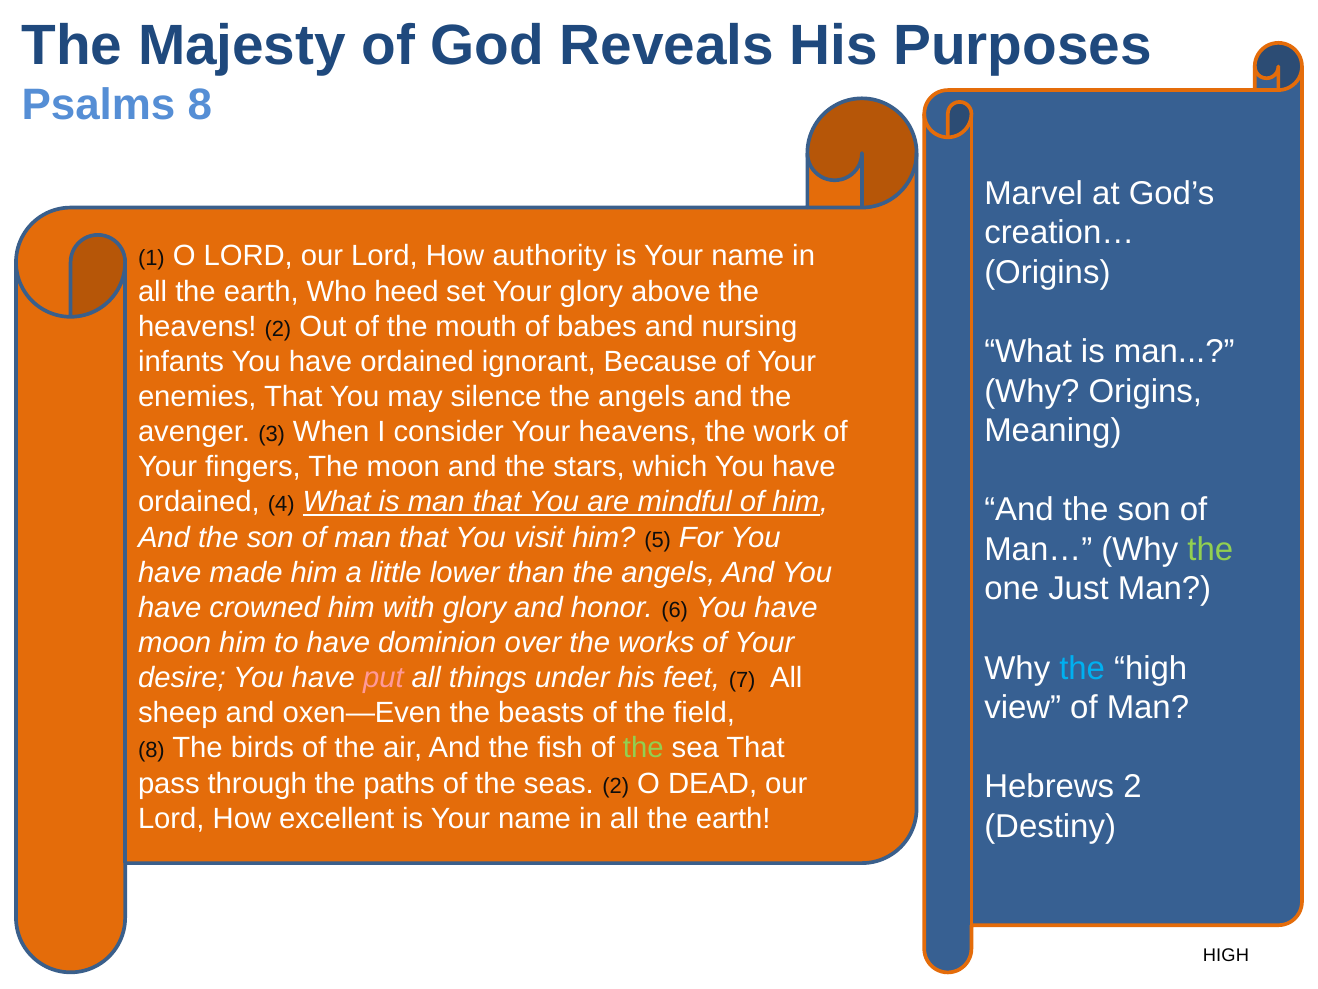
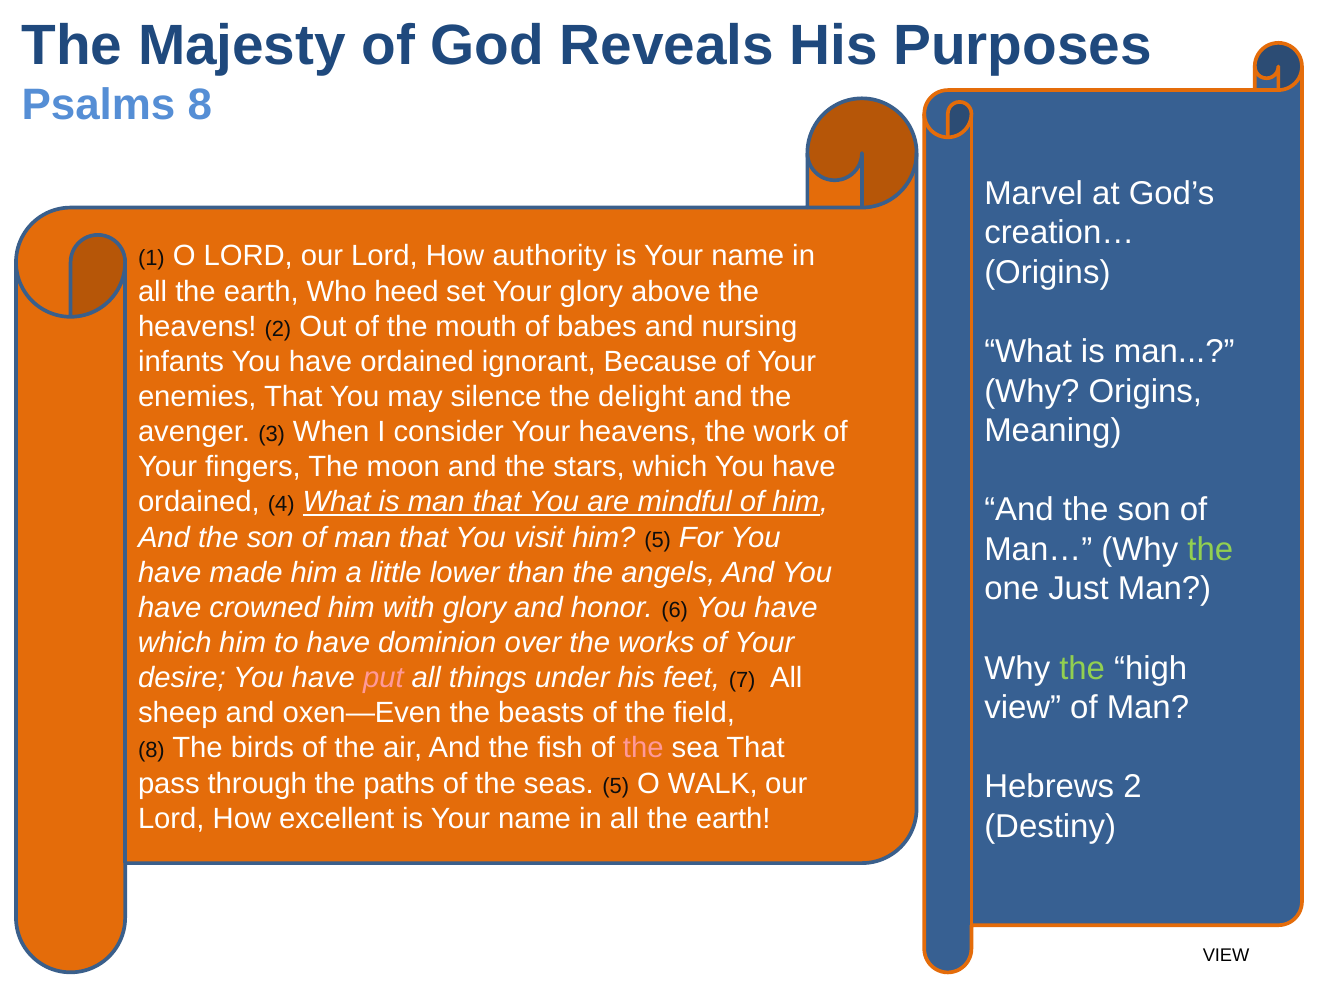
silence the angels: angels -> delight
moon at (175, 642): moon -> which
the at (1082, 668) colour: light blue -> light green
the at (643, 748) colour: light green -> pink
seas 2: 2 -> 5
DEAD: DEAD -> WALK
HIGH at (1226, 955): HIGH -> VIEW
